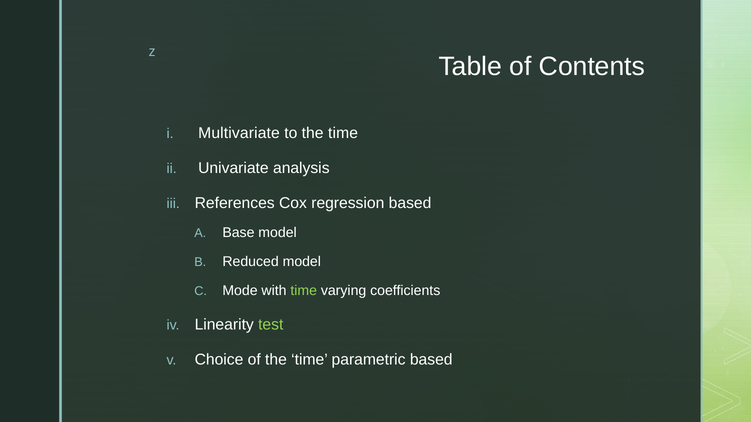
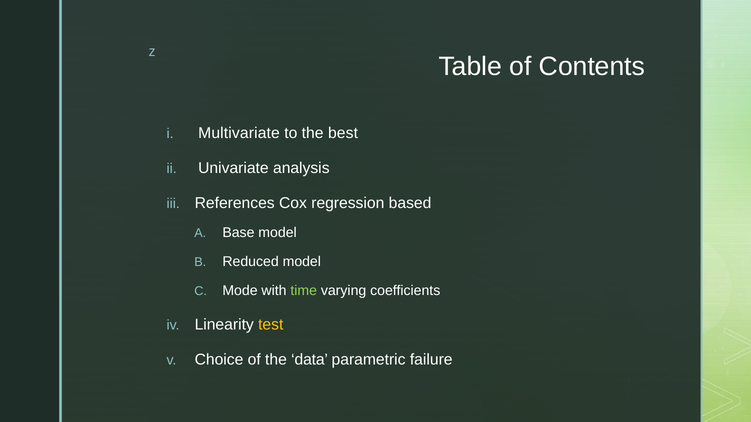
to the time: time -> best
test colour: light green -> yellow
of the time: time -> data
parametric based: based -> failure
